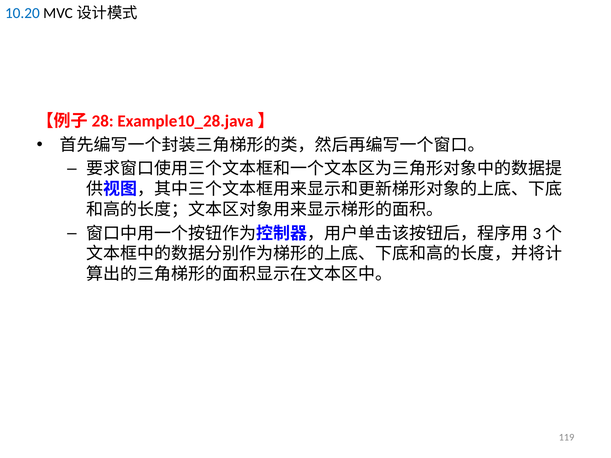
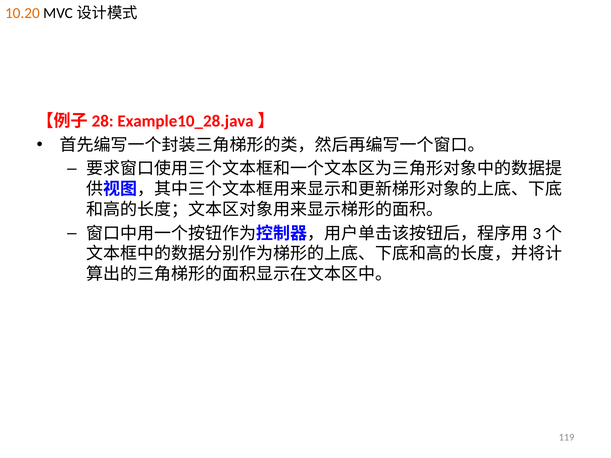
10.20 colour: blue -> orange
